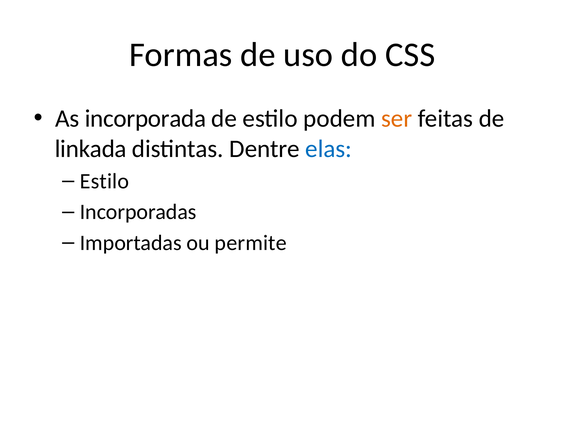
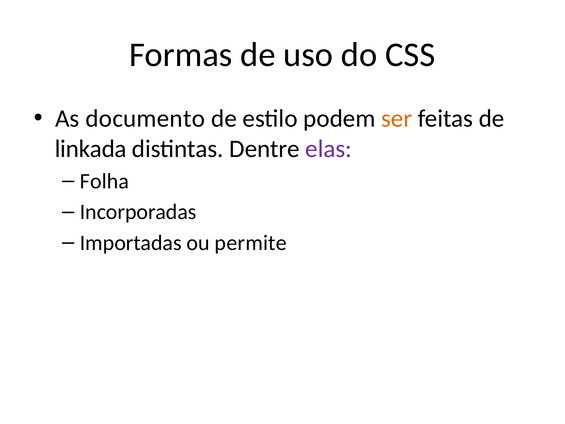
incorporada: incorporada -> documento
elas colour: blue -> purple
Estilo at (104, 181): Estilo -> Folha
